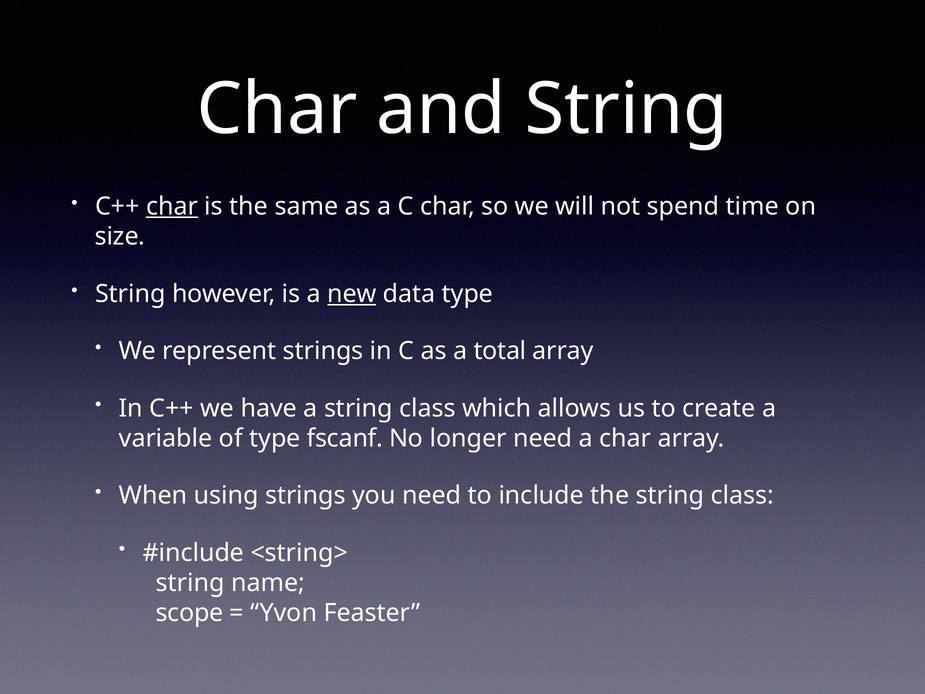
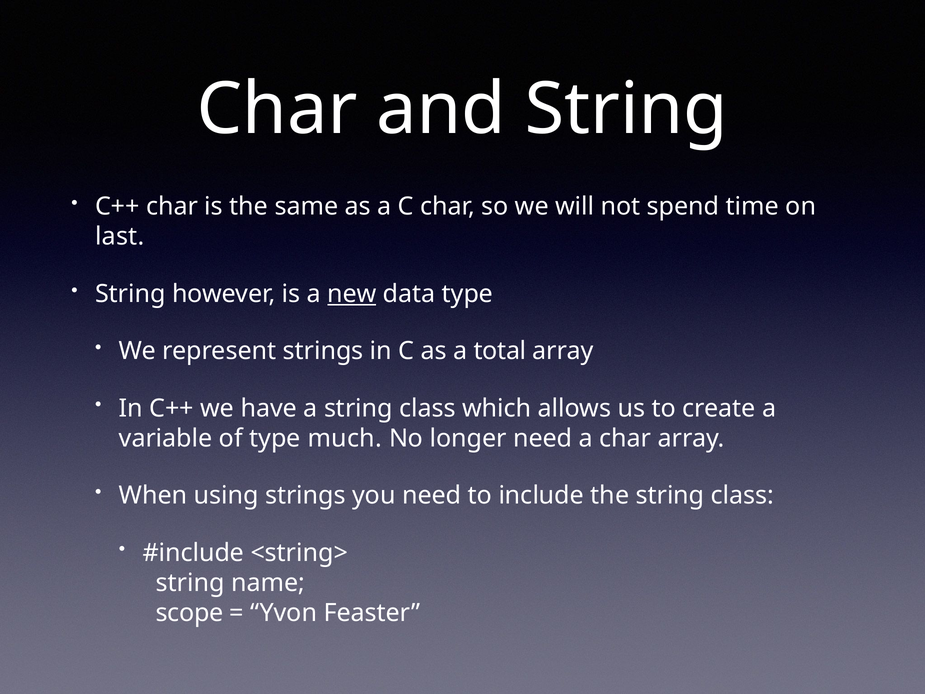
char at (172, 206) underline: present -> none
size: size -> last
fscanf: fscanf -> much
